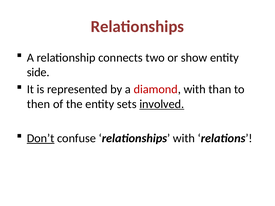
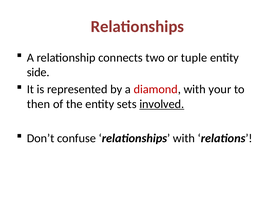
show: show -> tuple
than: than -> your
Don’t underline: present -> none
